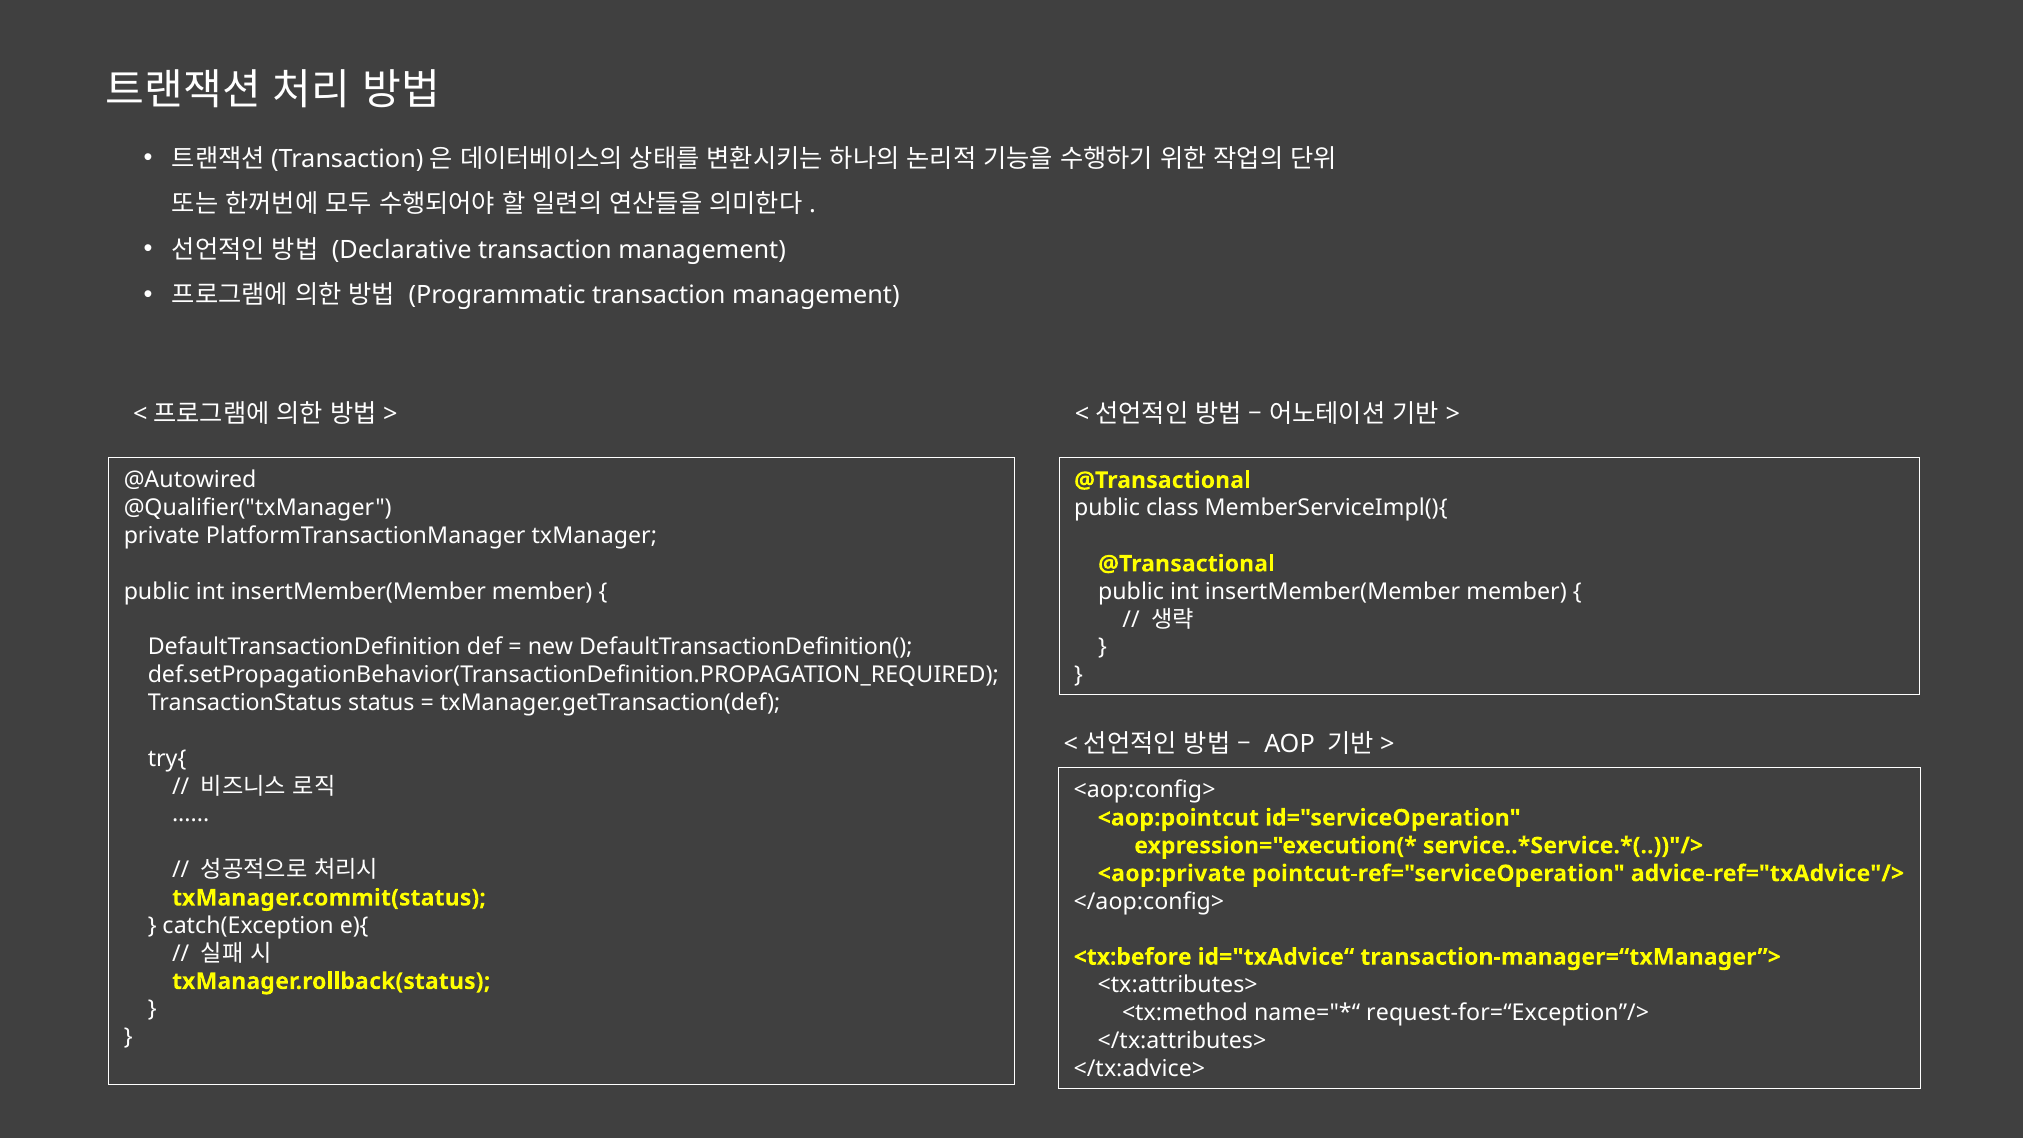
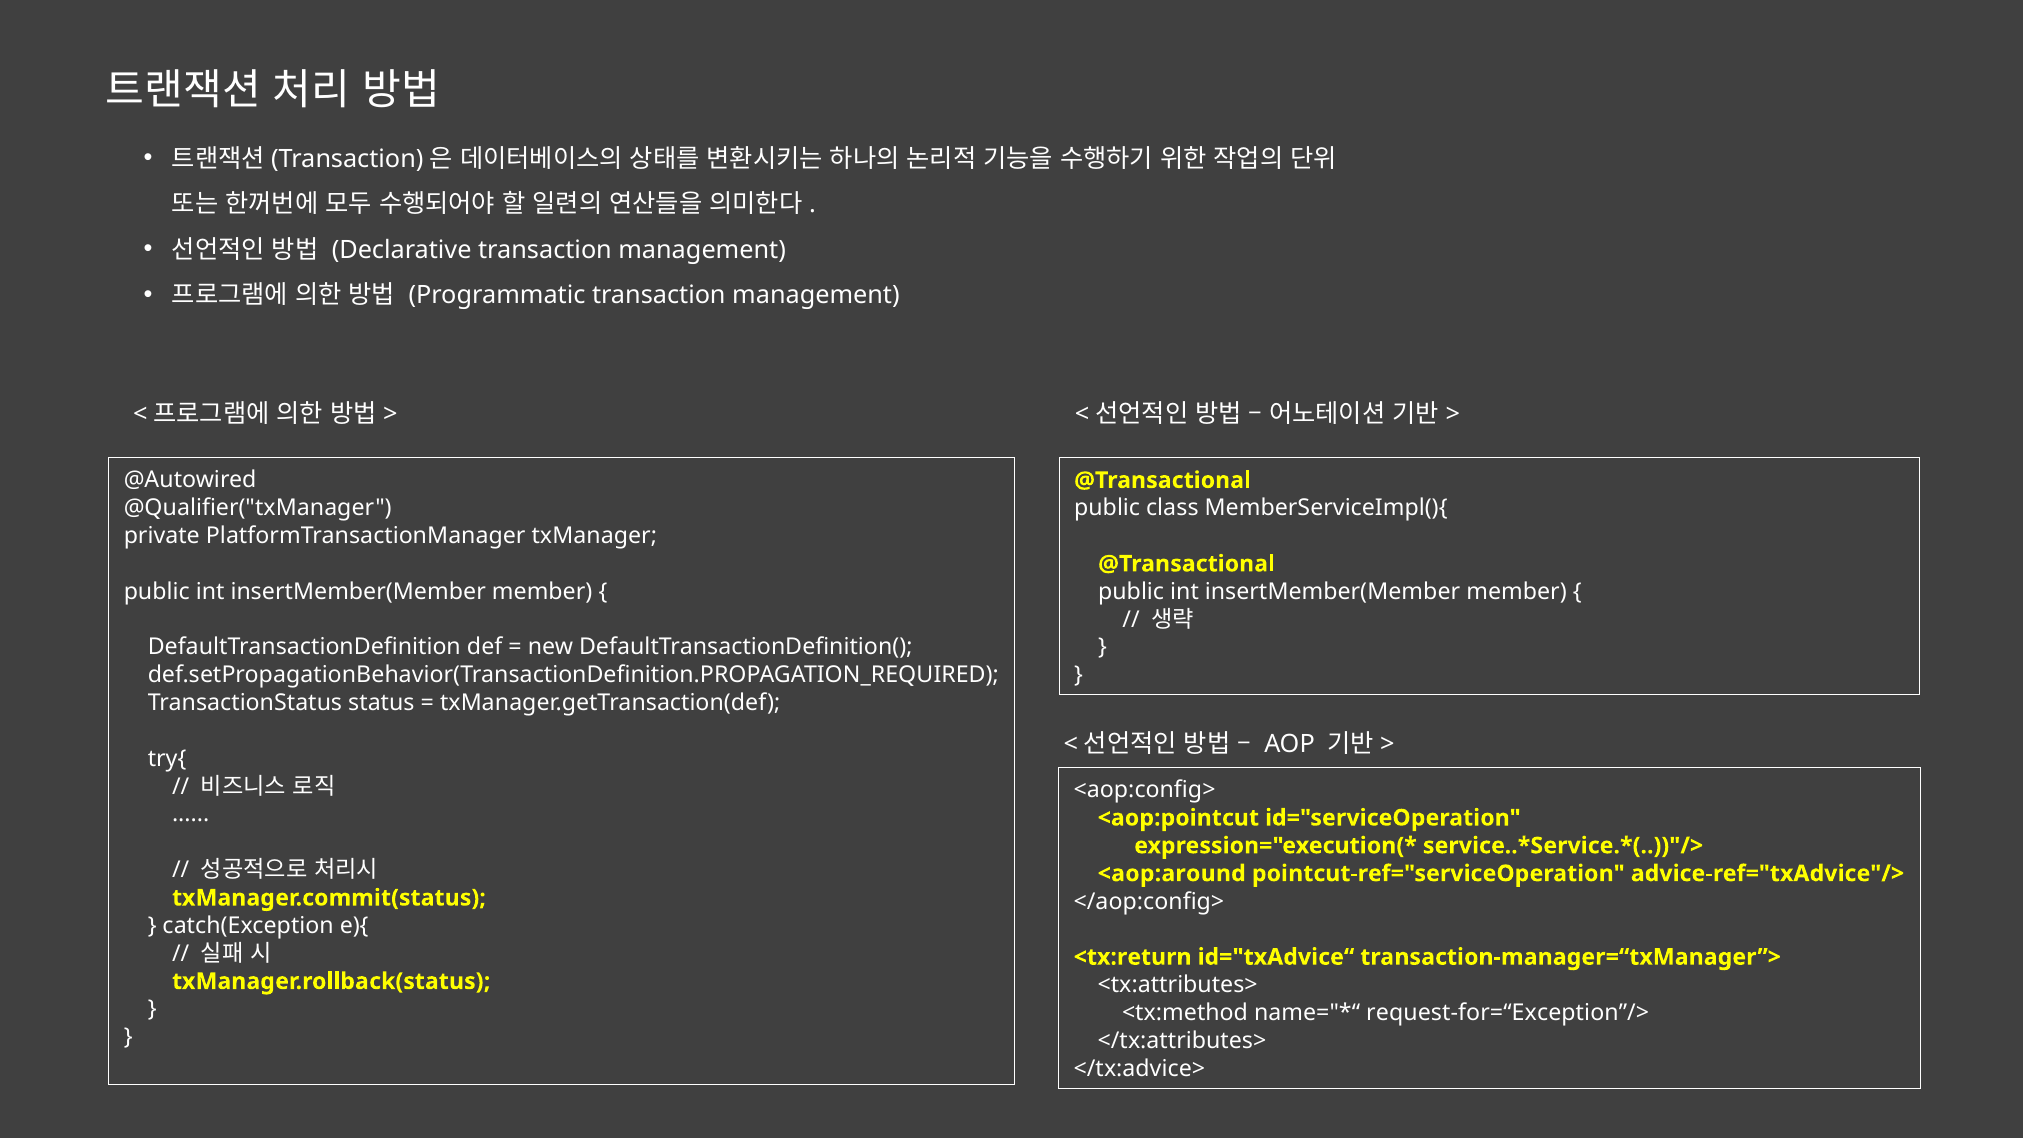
<aop:private: <aop:private -> <aop:around
<tx:before: <tx:before -> <tx:return
